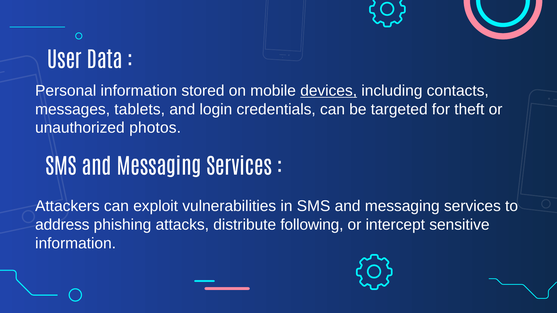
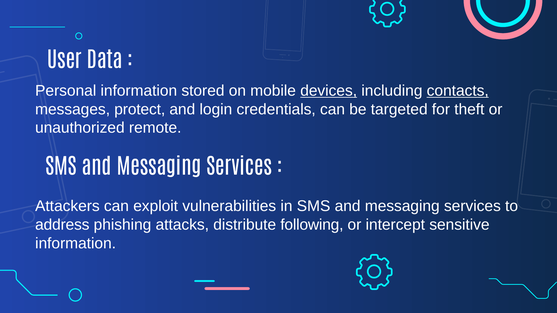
contacts underline: none -> present
tablets: tablets -> protect
photos: photos -> remote
